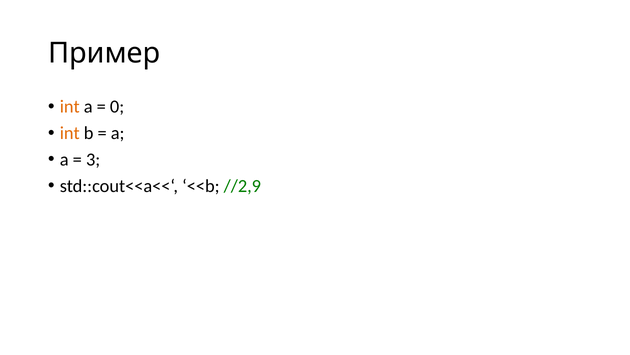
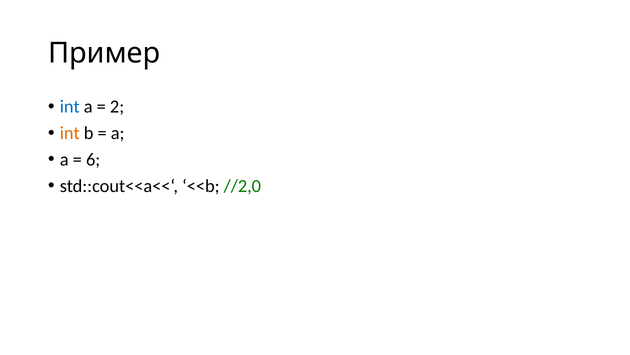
int at (70, 107) colour: orange -> blue
0: 0 -> 2
3: 3 -> 6
//2,9: //2,9 -> //2,0
